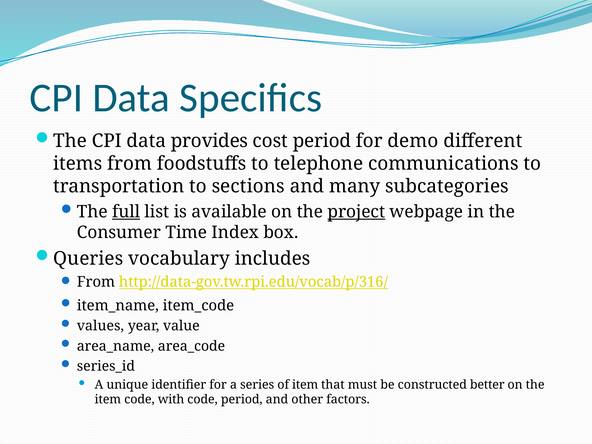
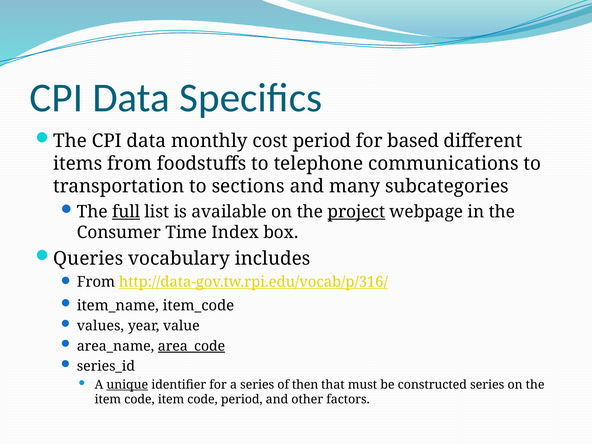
provides: provides -> monthly
demo: demo -> based
area_code underline: none -> present
unique underline: none -> present
of item: item -> then
constructed better: better -> series
code with: with -> item
